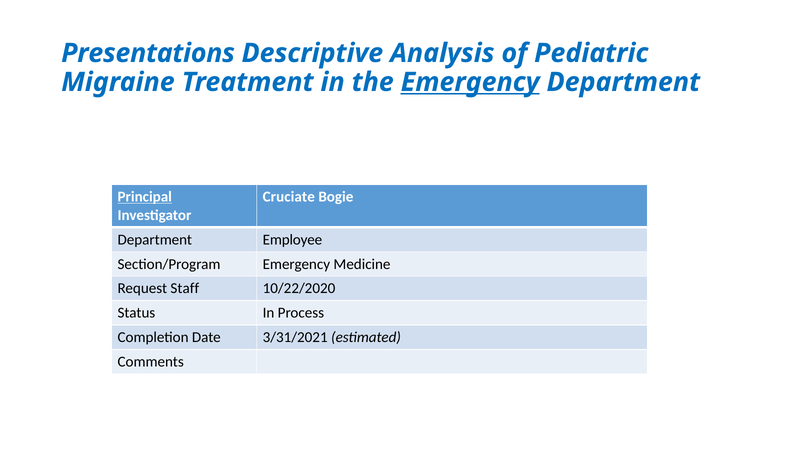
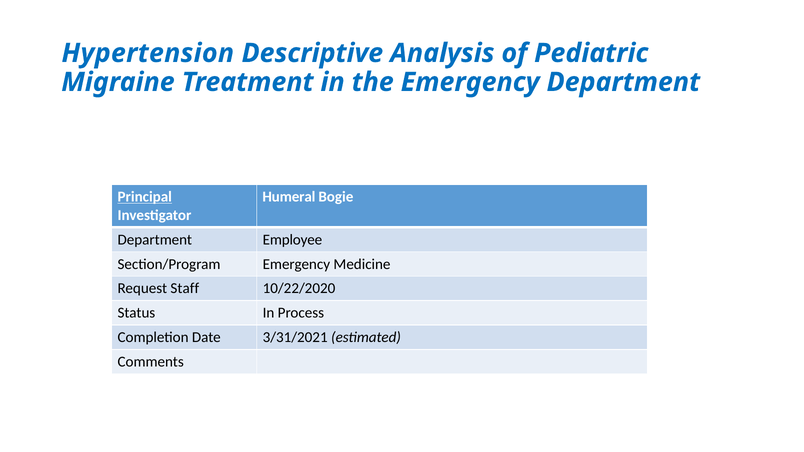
Presentations: Presentations -> Hypertension
Emergency at (470, 82) underline: present -> none
Cruciate: Cruciate -> Humeral
